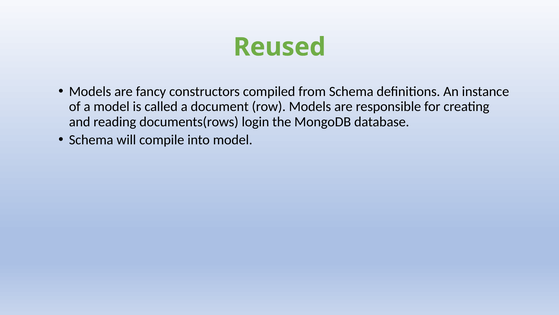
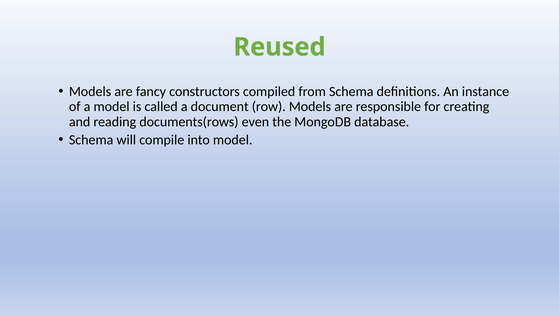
login: login -> even
